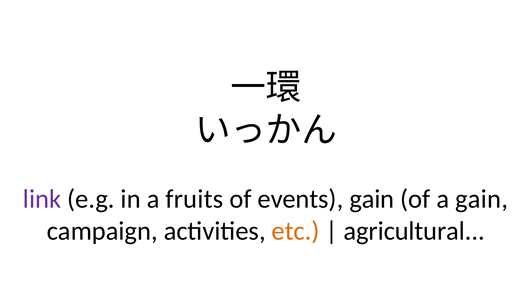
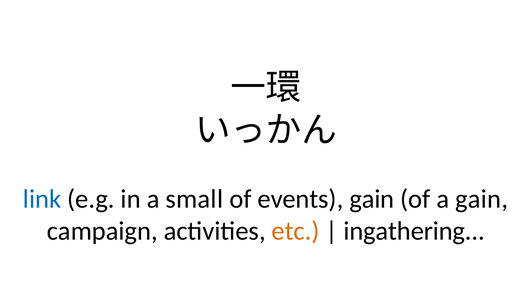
link colour: purple -> blue
fruits: fruits -> small
agricultural: agricultural -> ingathering
